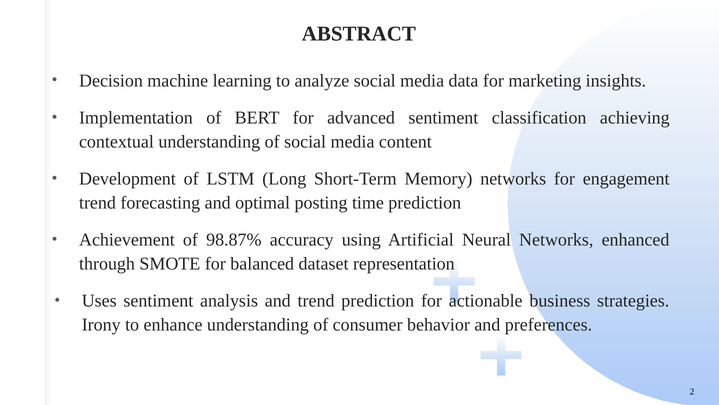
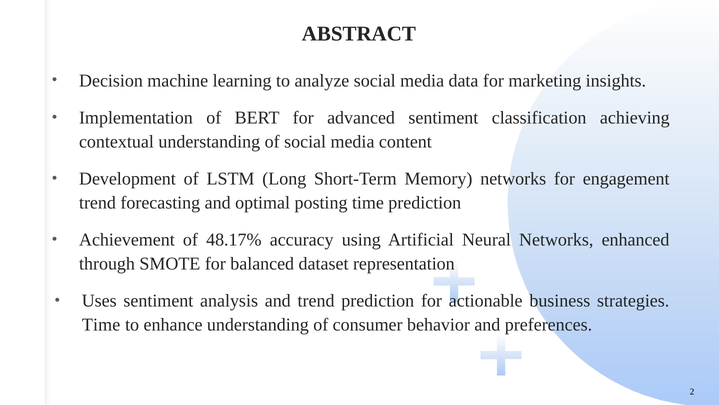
98.87%: 98.87% -> 48.17%
Irony at (101, 324): Irony -> Time
